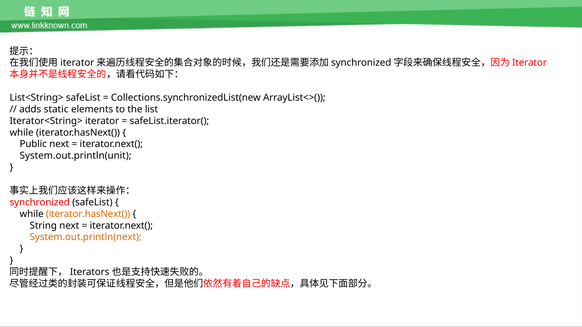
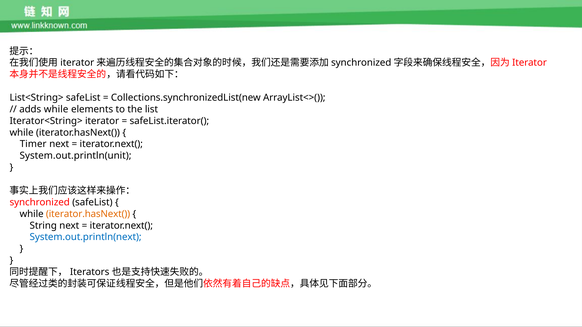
adds static: static -> while
Public: Public -> Timer
System.out.println(next colour: orange -> blue
